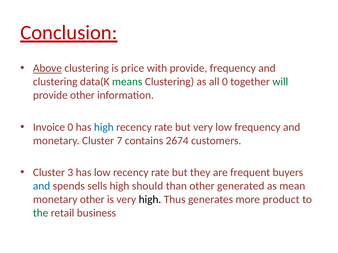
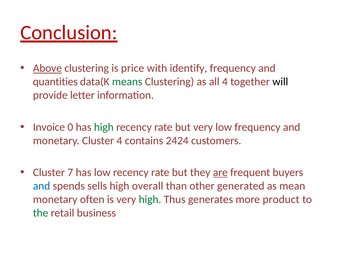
with provide: provide -> identify
clustering at (55, 82): clustering -> quantities
all 0: 0 -> 4
will colour: green -> black
provide other: other -> letter
high at (104, 127) colour: blue -> green
Cluster 7: 7 -> 4
2674: 2674 -> 2424
3: 3 -> 7
are underline: none -> present
should: should -> overall
monetary other: other -> often
high at (150, 200) colour: black -> green
